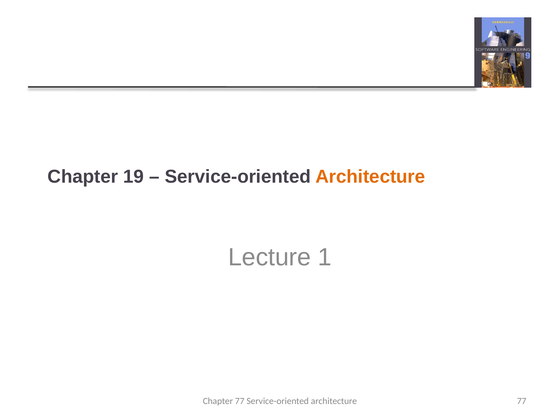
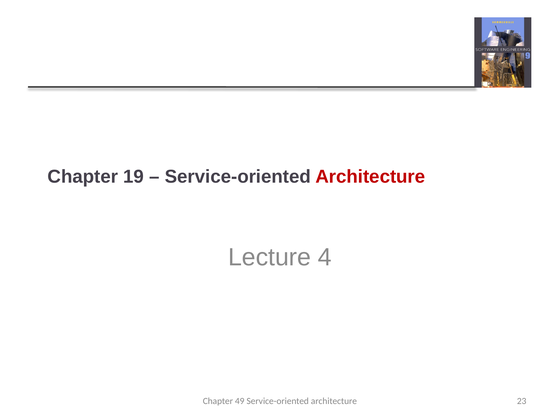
Architecture at (370, 177) colour: orange -> red
1: 1 -> 4
Chapter 77: 77 -> 49
architecture 77: 77 -> 23
